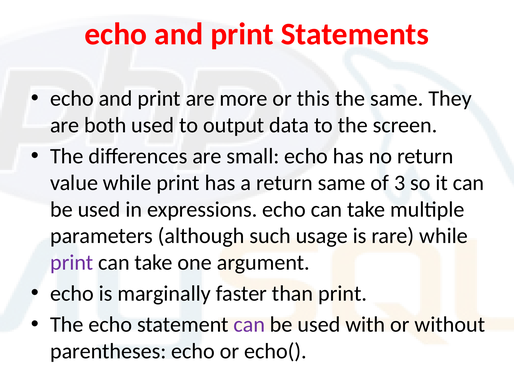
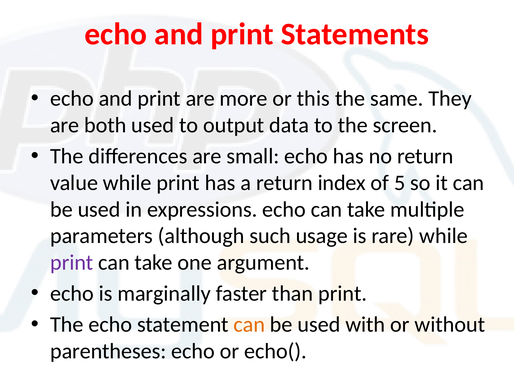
return same: same -> index
3: 3 -> 5
can at (249, 325) colour: purple -> orange
